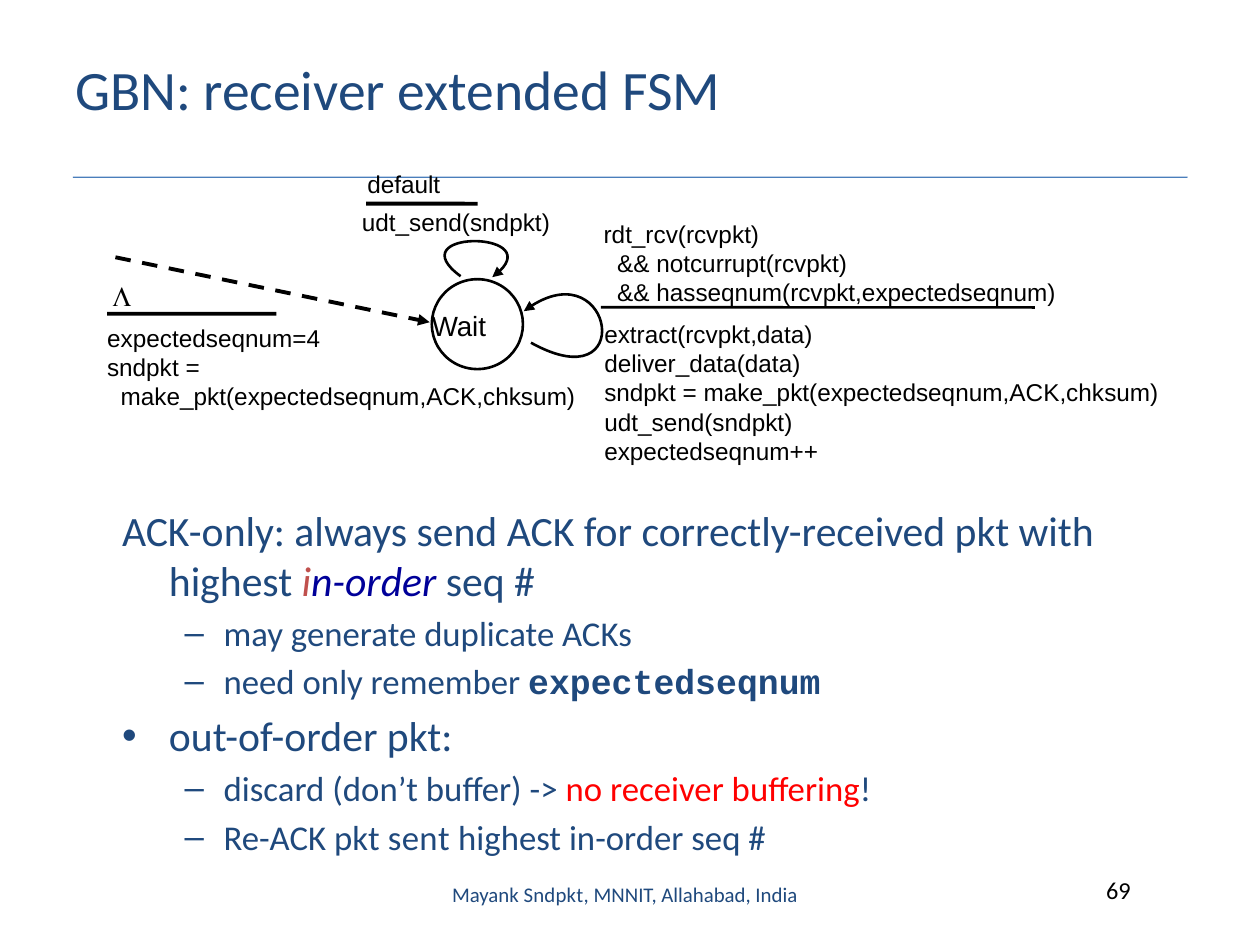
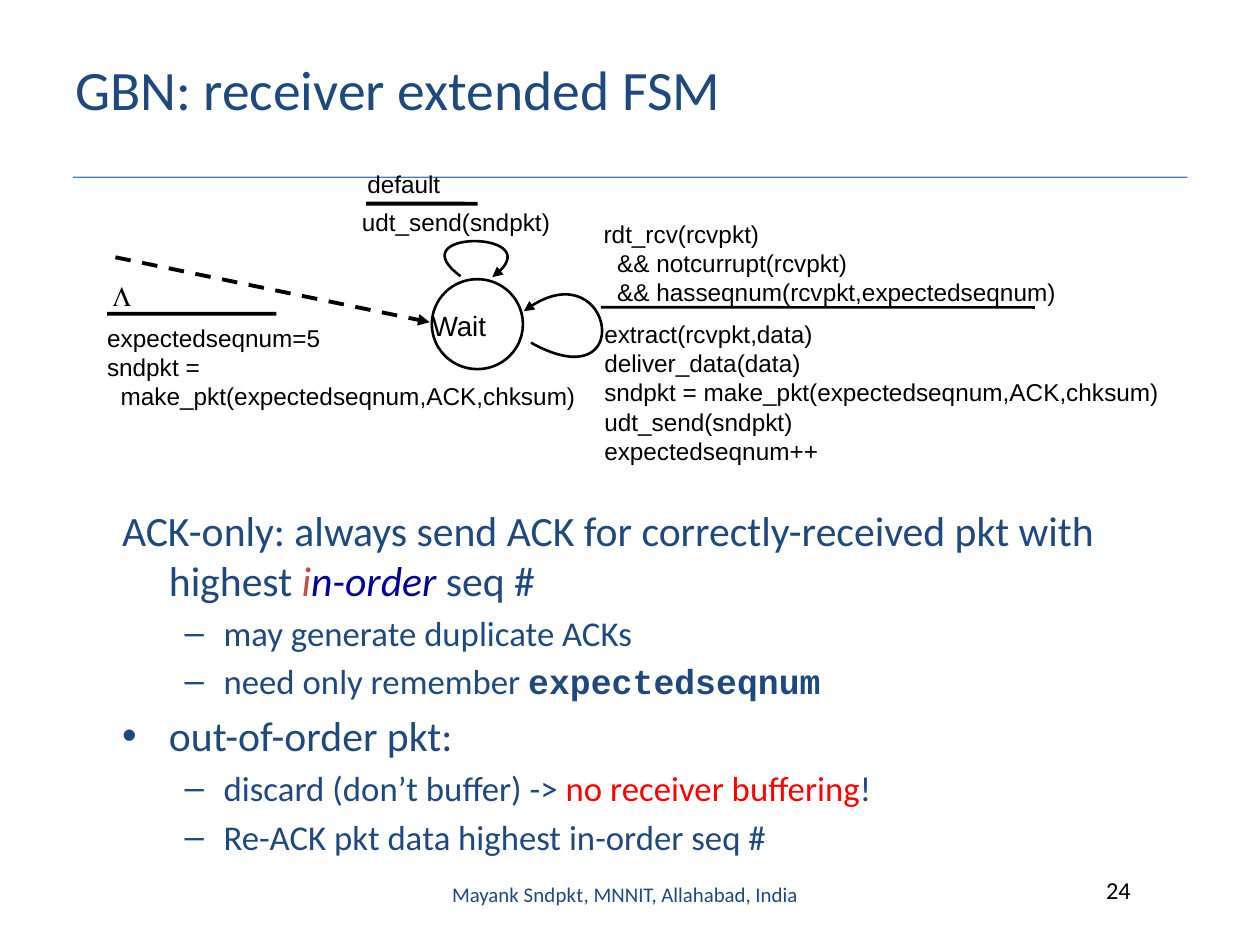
expectedseqnum=4: expectedseqnum=4 -> expectedseqnum=5
sent: sent -> data
69: 69 -> 24
